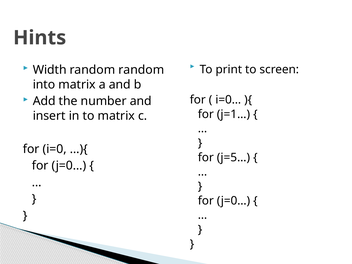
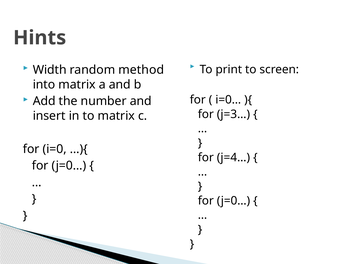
random random: random -> method
j=1…: j=1… -> j=3…
j=5…: j=5… -> j=4…
